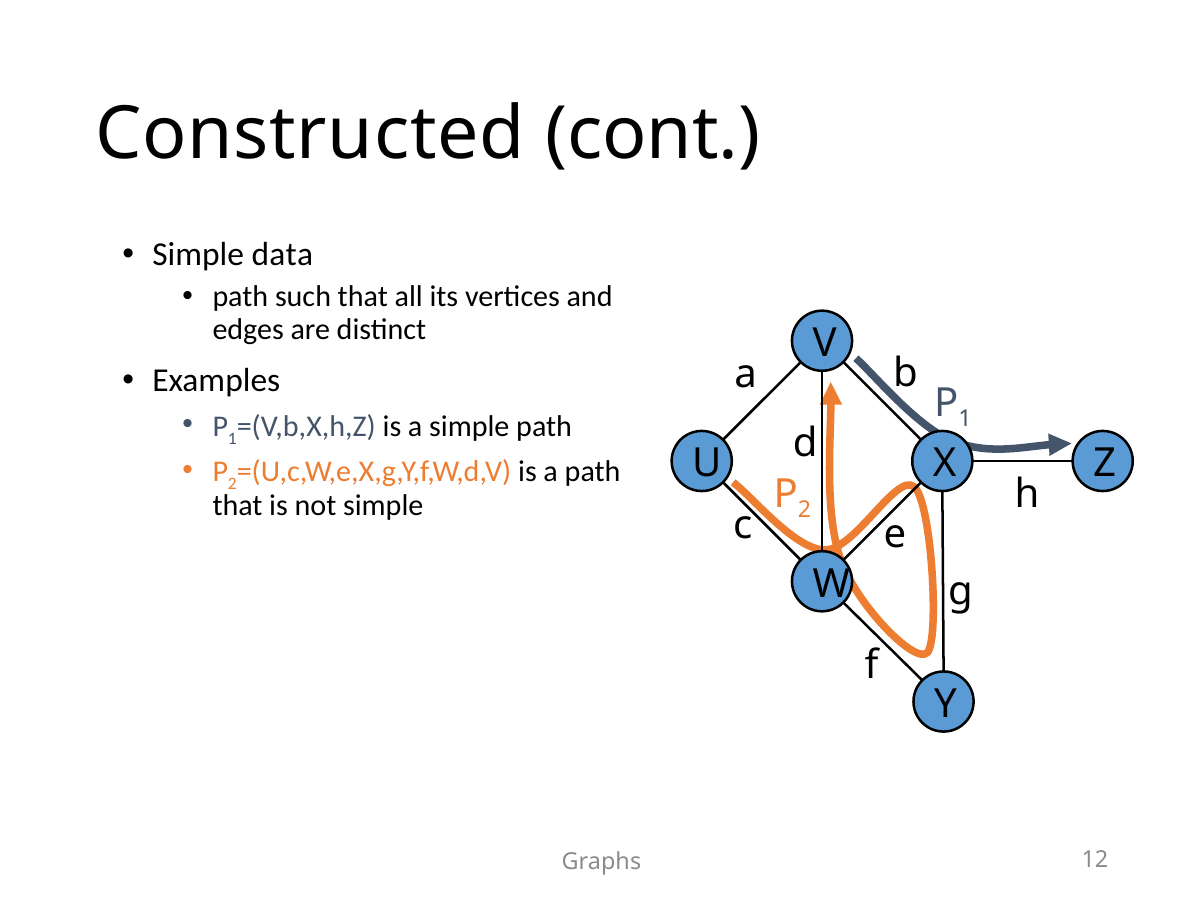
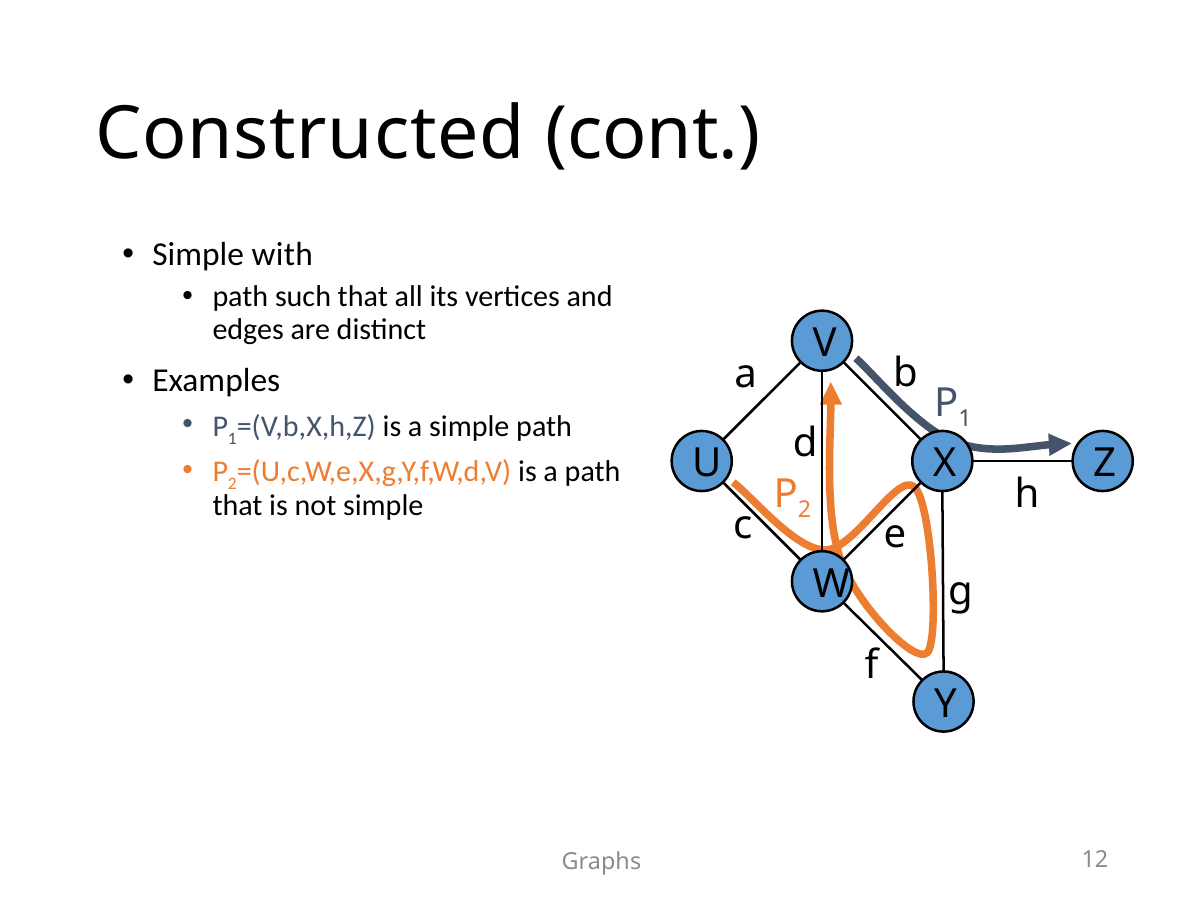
data: data -> with
